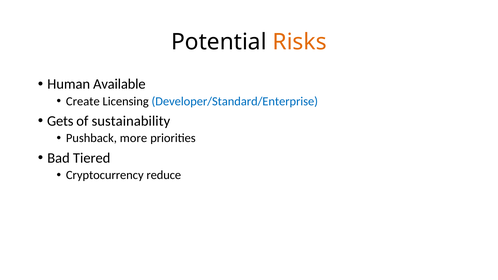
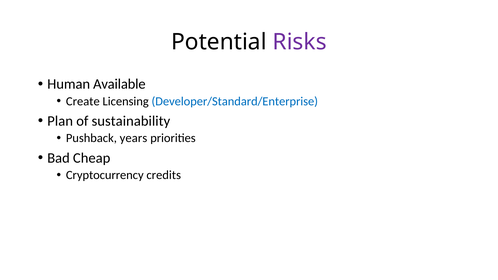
Risks colour: orange -> purple
Gets: Gets -> Plan
more: more -> years
Tiered: Tiered -> Cheap
reduce: reduce -> credits
